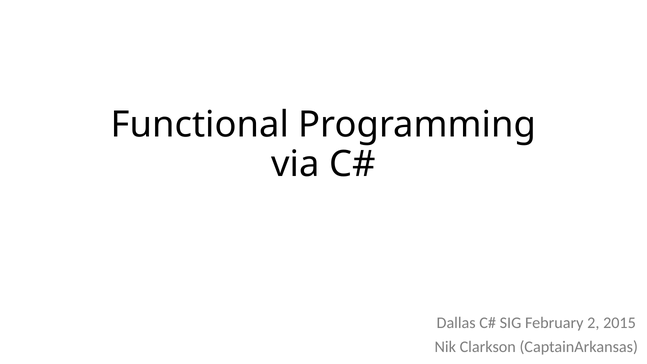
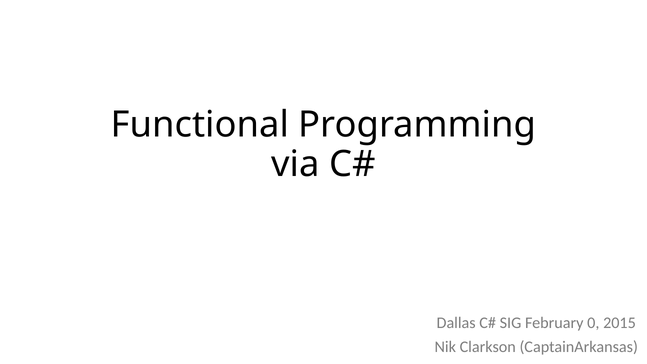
2: 2 -> 0
